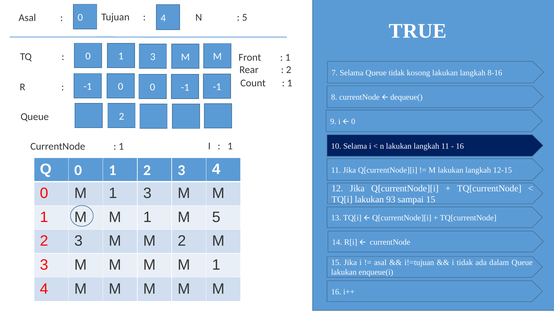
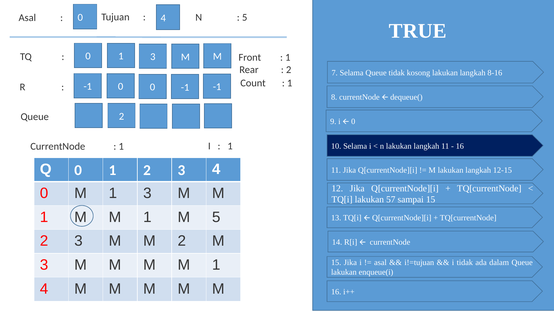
93: 93 -> 57
